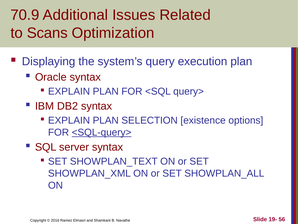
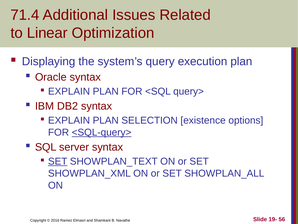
70.9: 70.9 -> 71.4
Scans: Scans -> Linear
SET at (58, 161) underline: none -> present
